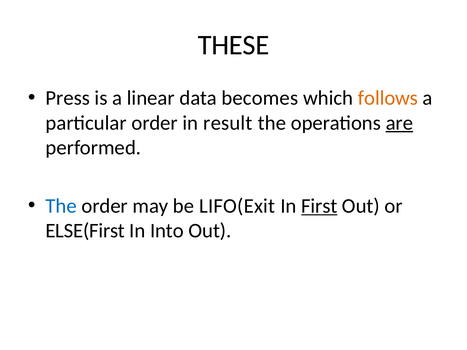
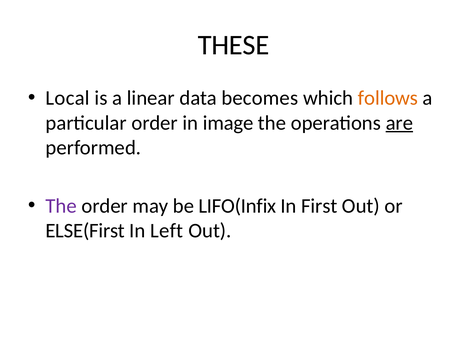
Press: Press -> Local
result: result -> image
The at (61, 206) colour: blue -> purple
LIFO(Exit: LIFO(Exit -> LIFO(Infix
First underline: present -> none
Into: Into -> Left
